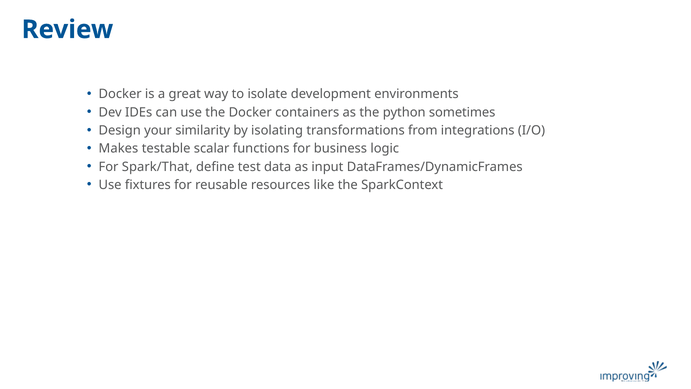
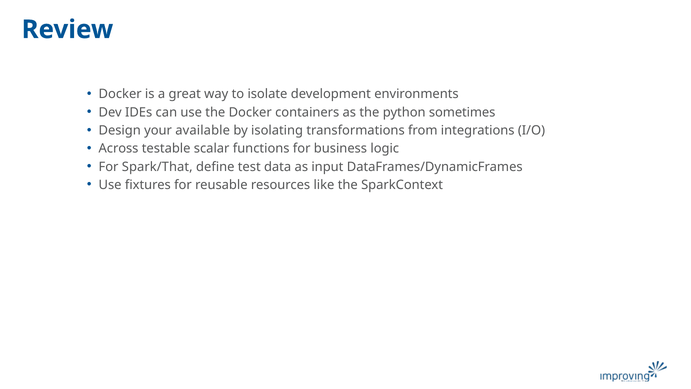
similarity: similarity -> available
Makes: Makes -> Across
